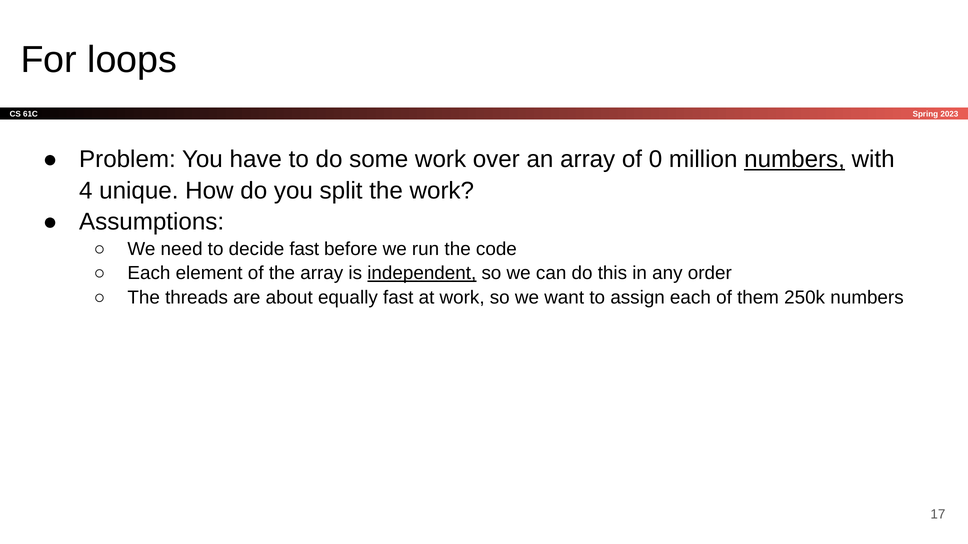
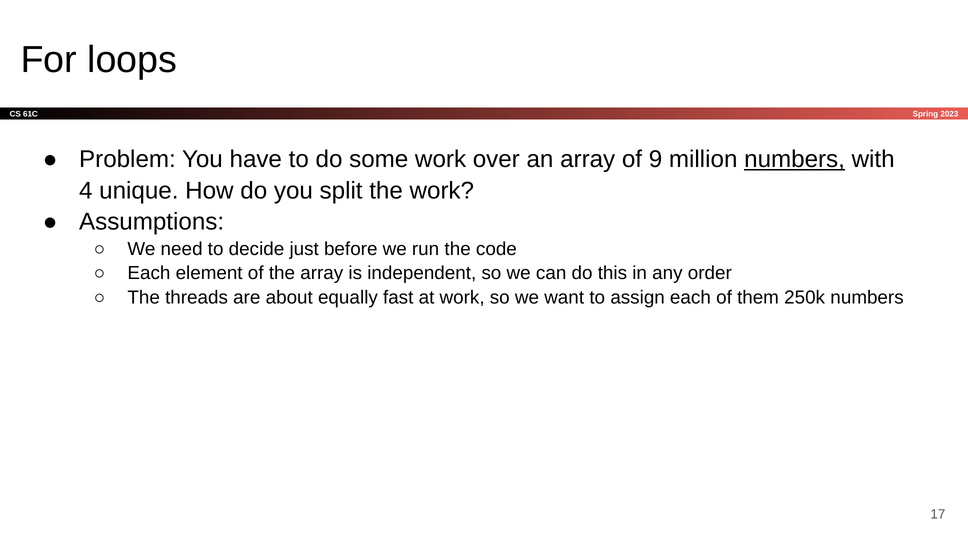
0: 0 -> 9
decide fast: fast -> just
independent underline: present -> none
